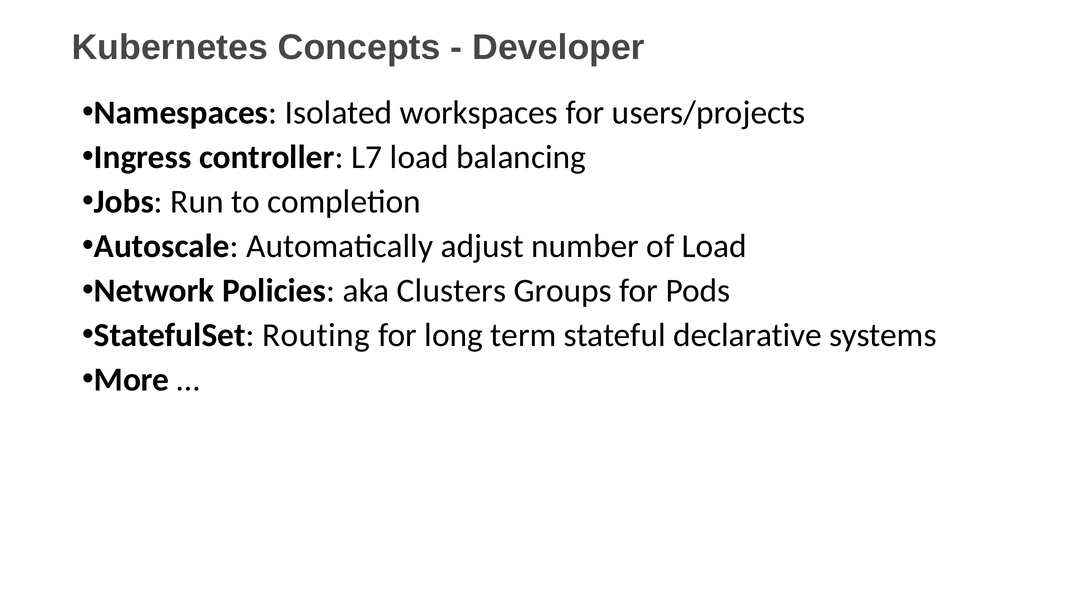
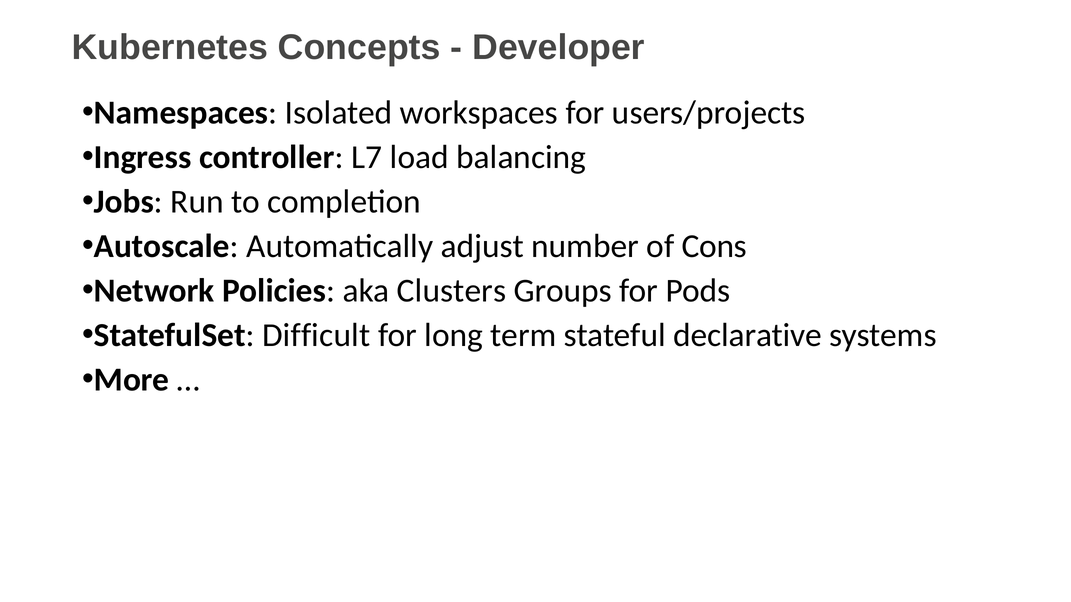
of Load: Load -> Cons
Routing: Routing -> Difficult
